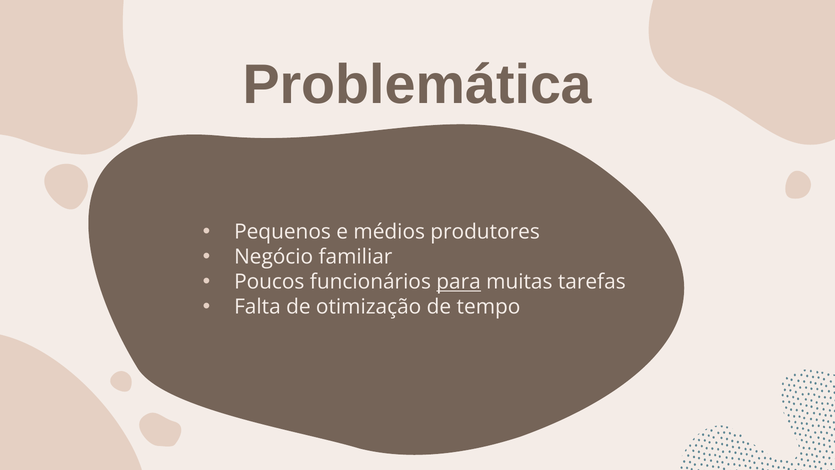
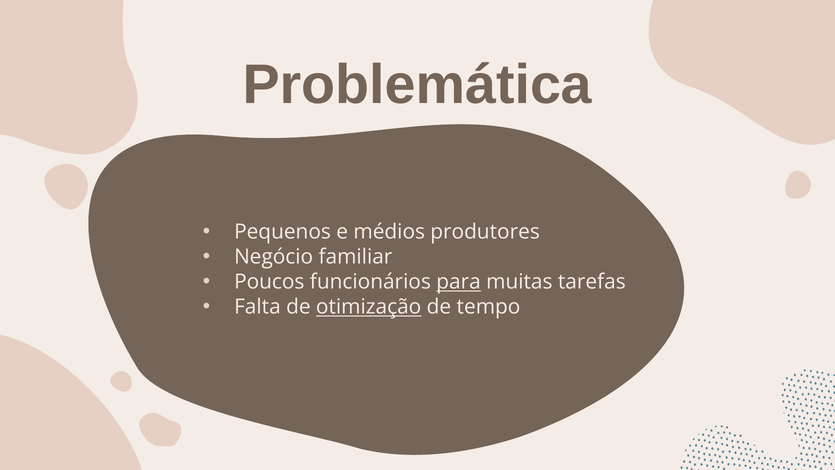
otimização underline: none -> present
